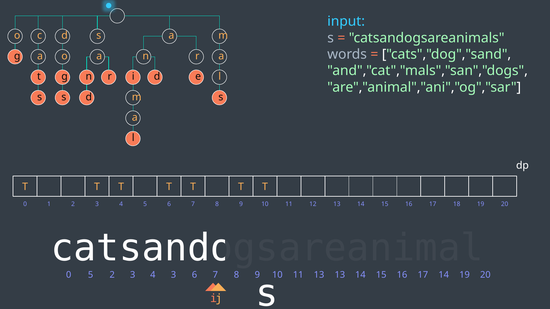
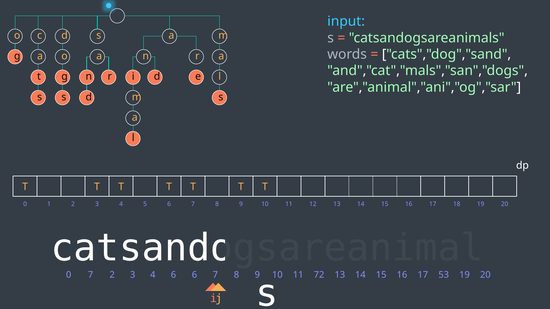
0 5: 5 -> 7
4 3: 3 -> 6
11 13: 13 -> 72
17 14: 14 -> 53
